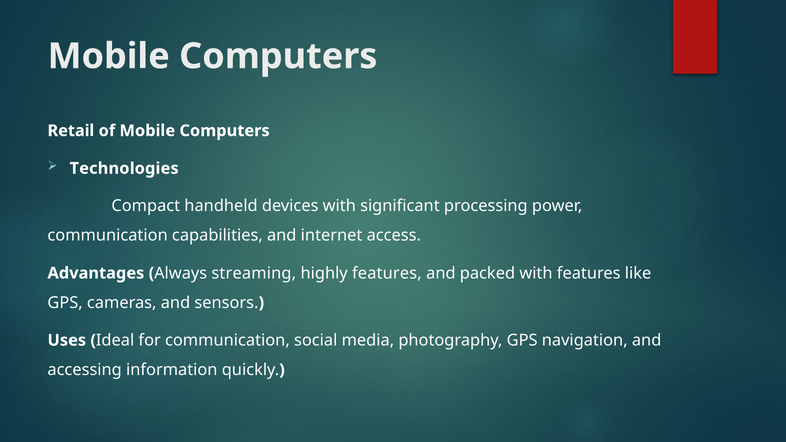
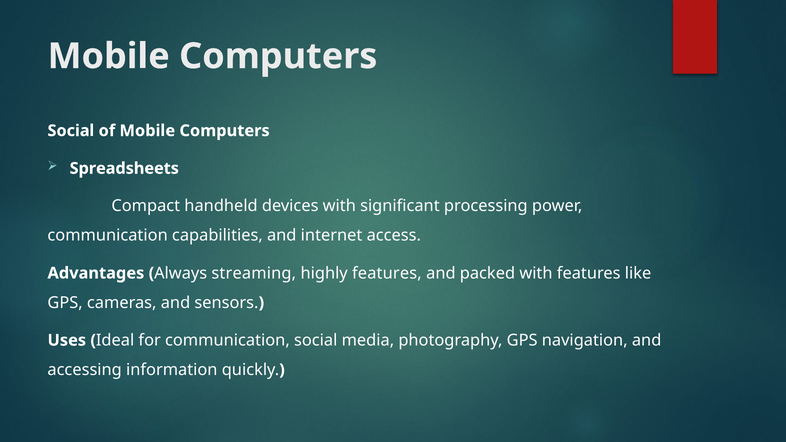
Retail at (71, 131): Retail -> Social
Technologies: Technologies -> Spreadsheets
